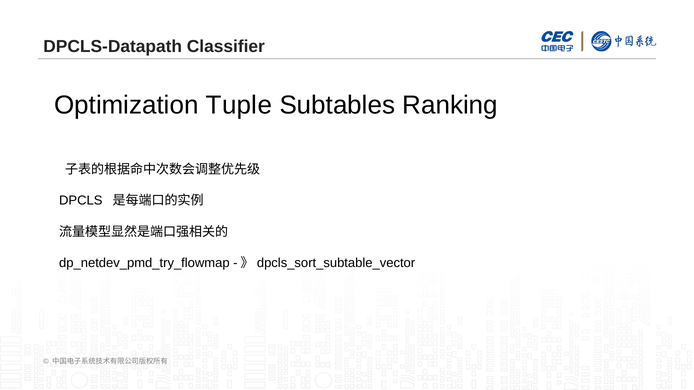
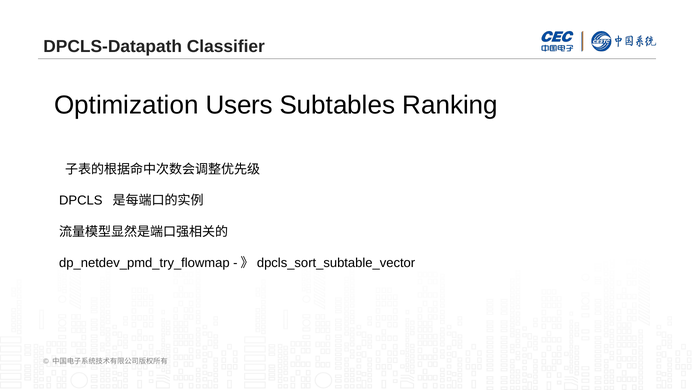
Tuple: Tuple -> Users
